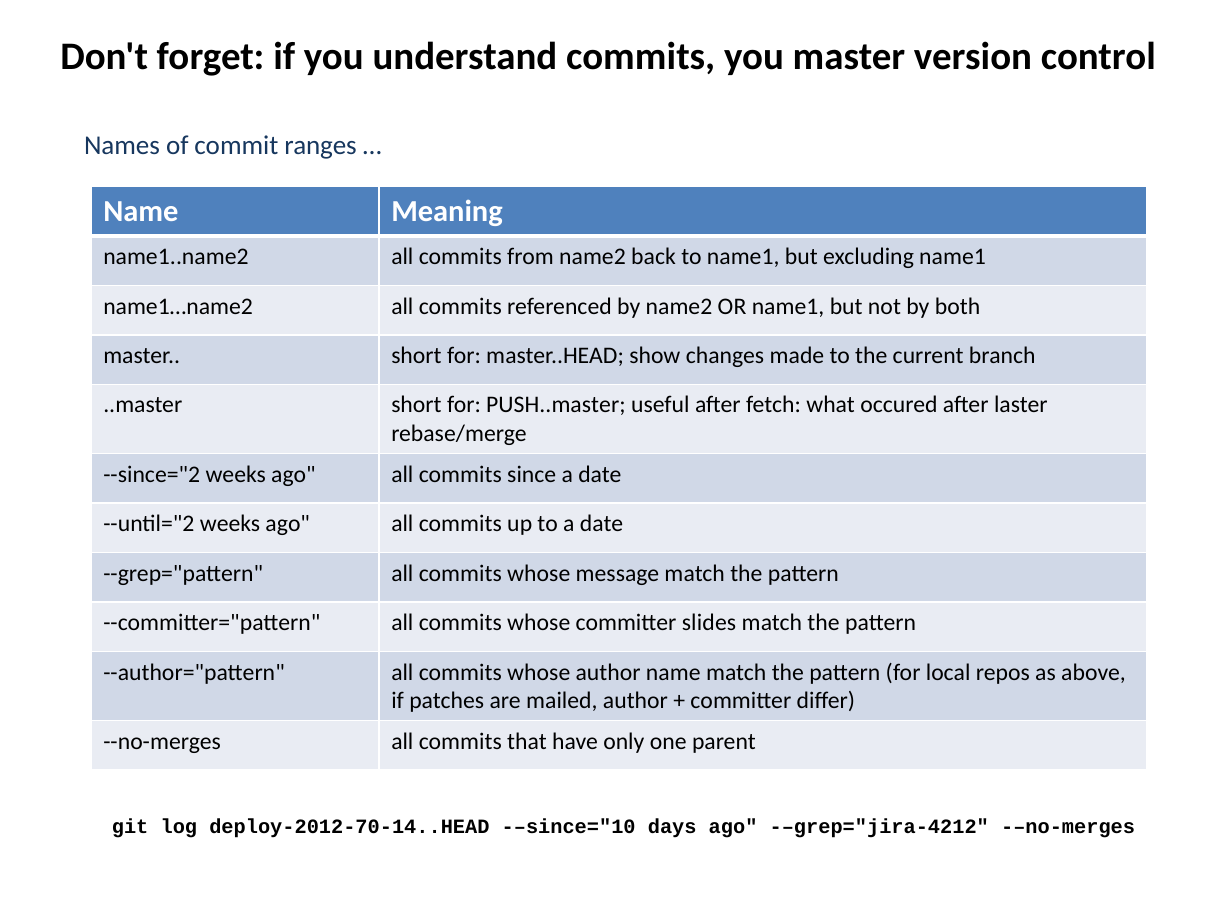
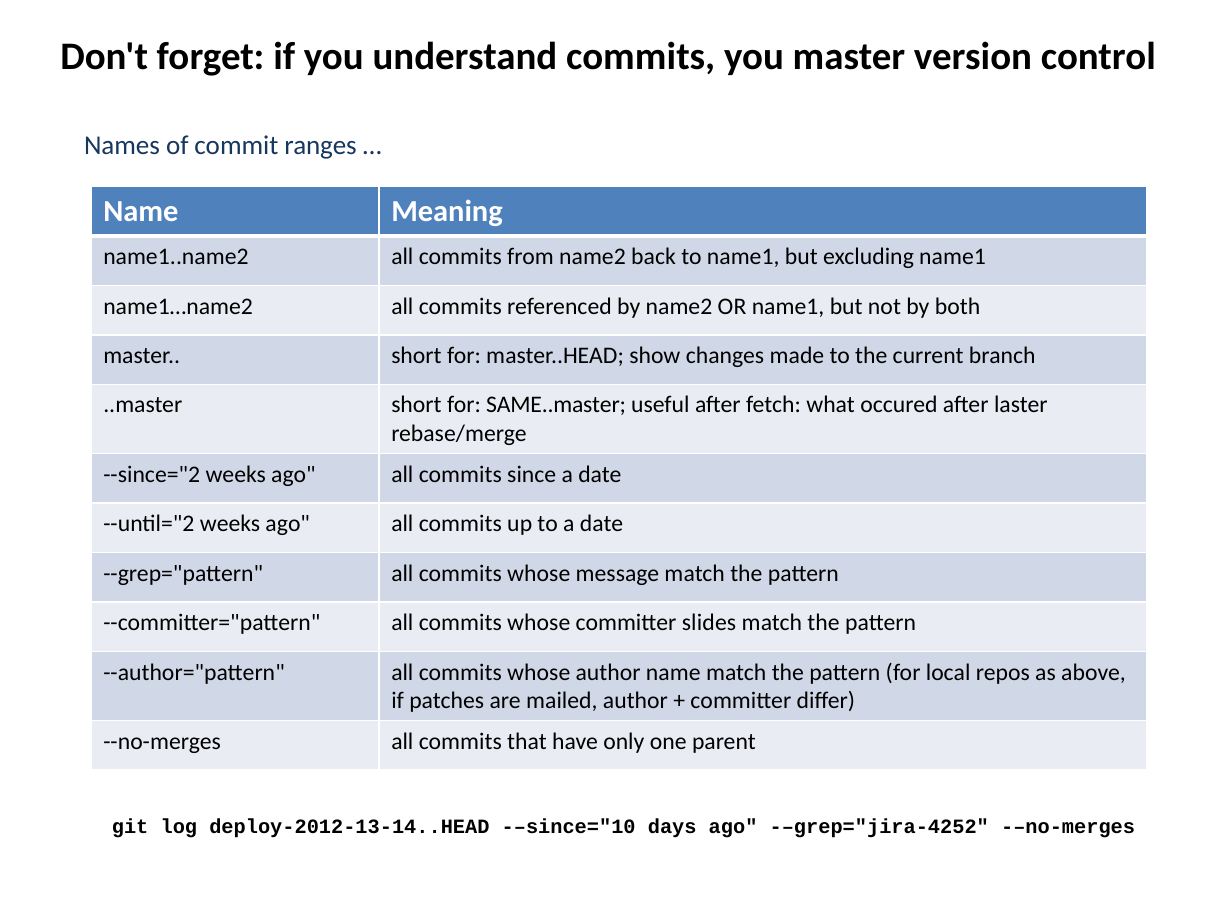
PUSH..master: PUSH..master -> SAME..master
deploy-2012-70-14..HEAD: deploy-2012-70-14..HEAD -> deploy-2012-13-14..HEAD
-–grep="jira-4212: -–grep="jira-4212 -> -–grep="jira-4252
